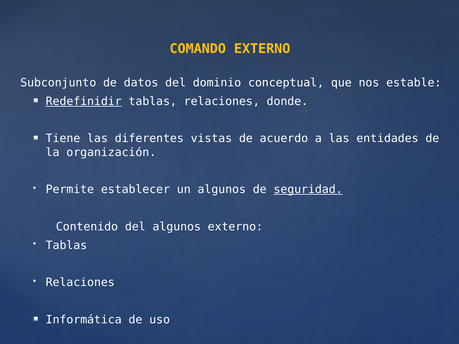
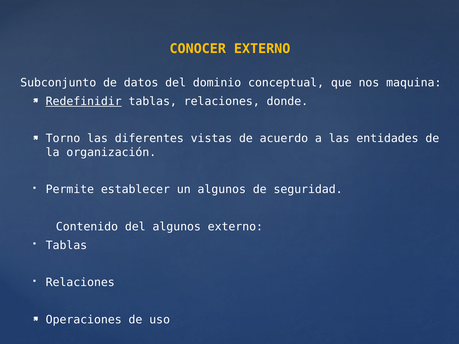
COMANDO: COMANDO -> CONOCER
estable: estable -> maquina
Tiene: Tiene -> Torno
seguridad underline: present -> none
Informática: Informática -> Operaciones
